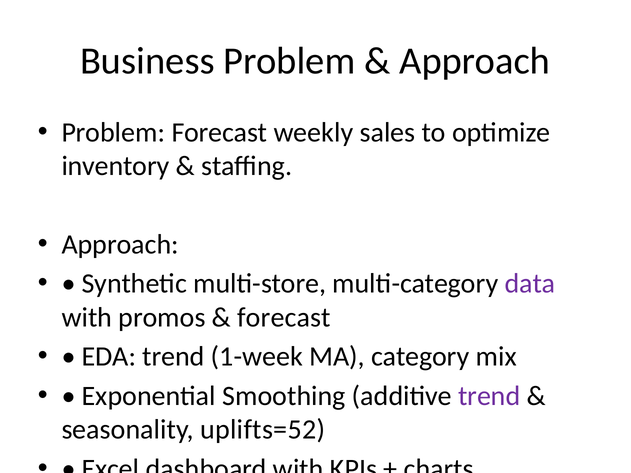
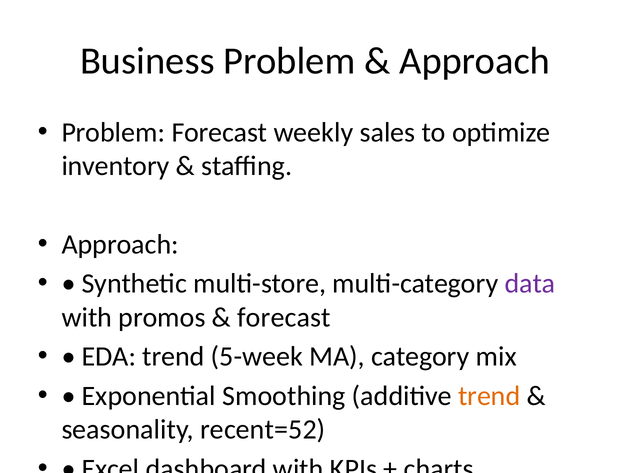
1-week: 1-week -> 5-week
trend at (489, 396) colour: purple -> orange
uplifts=52: uplifts=52 -> recent=52
